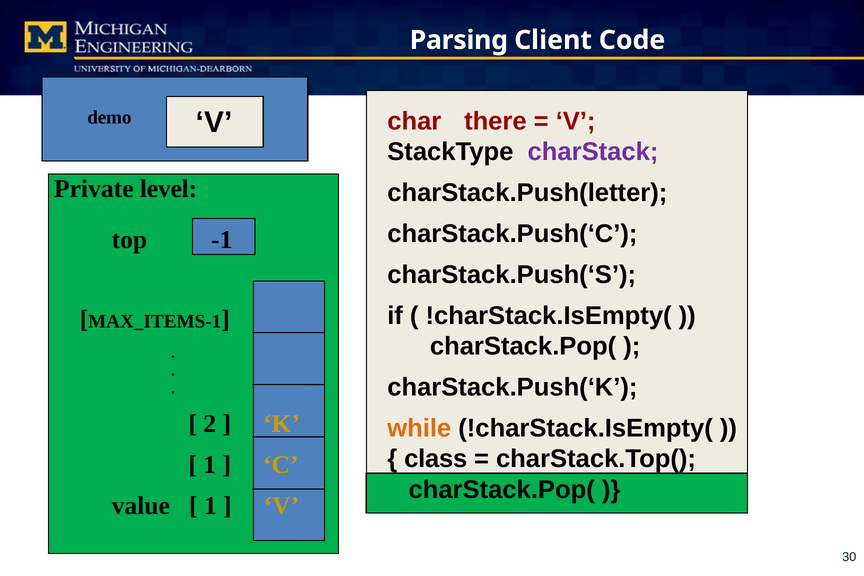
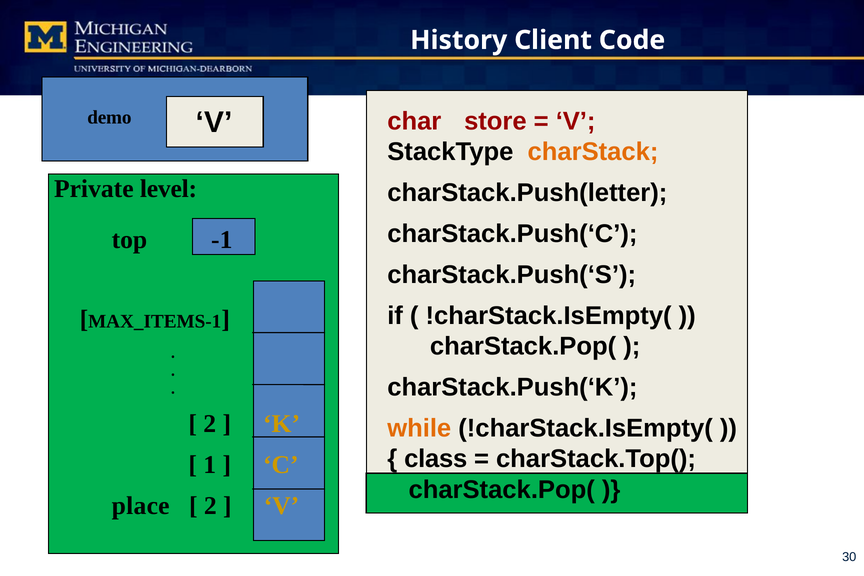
Parsing: Parsing -> History
there: there -> store
charStack colour: purple -> orange
value: value -> place
1 at (210, 506): 1 -> 2
